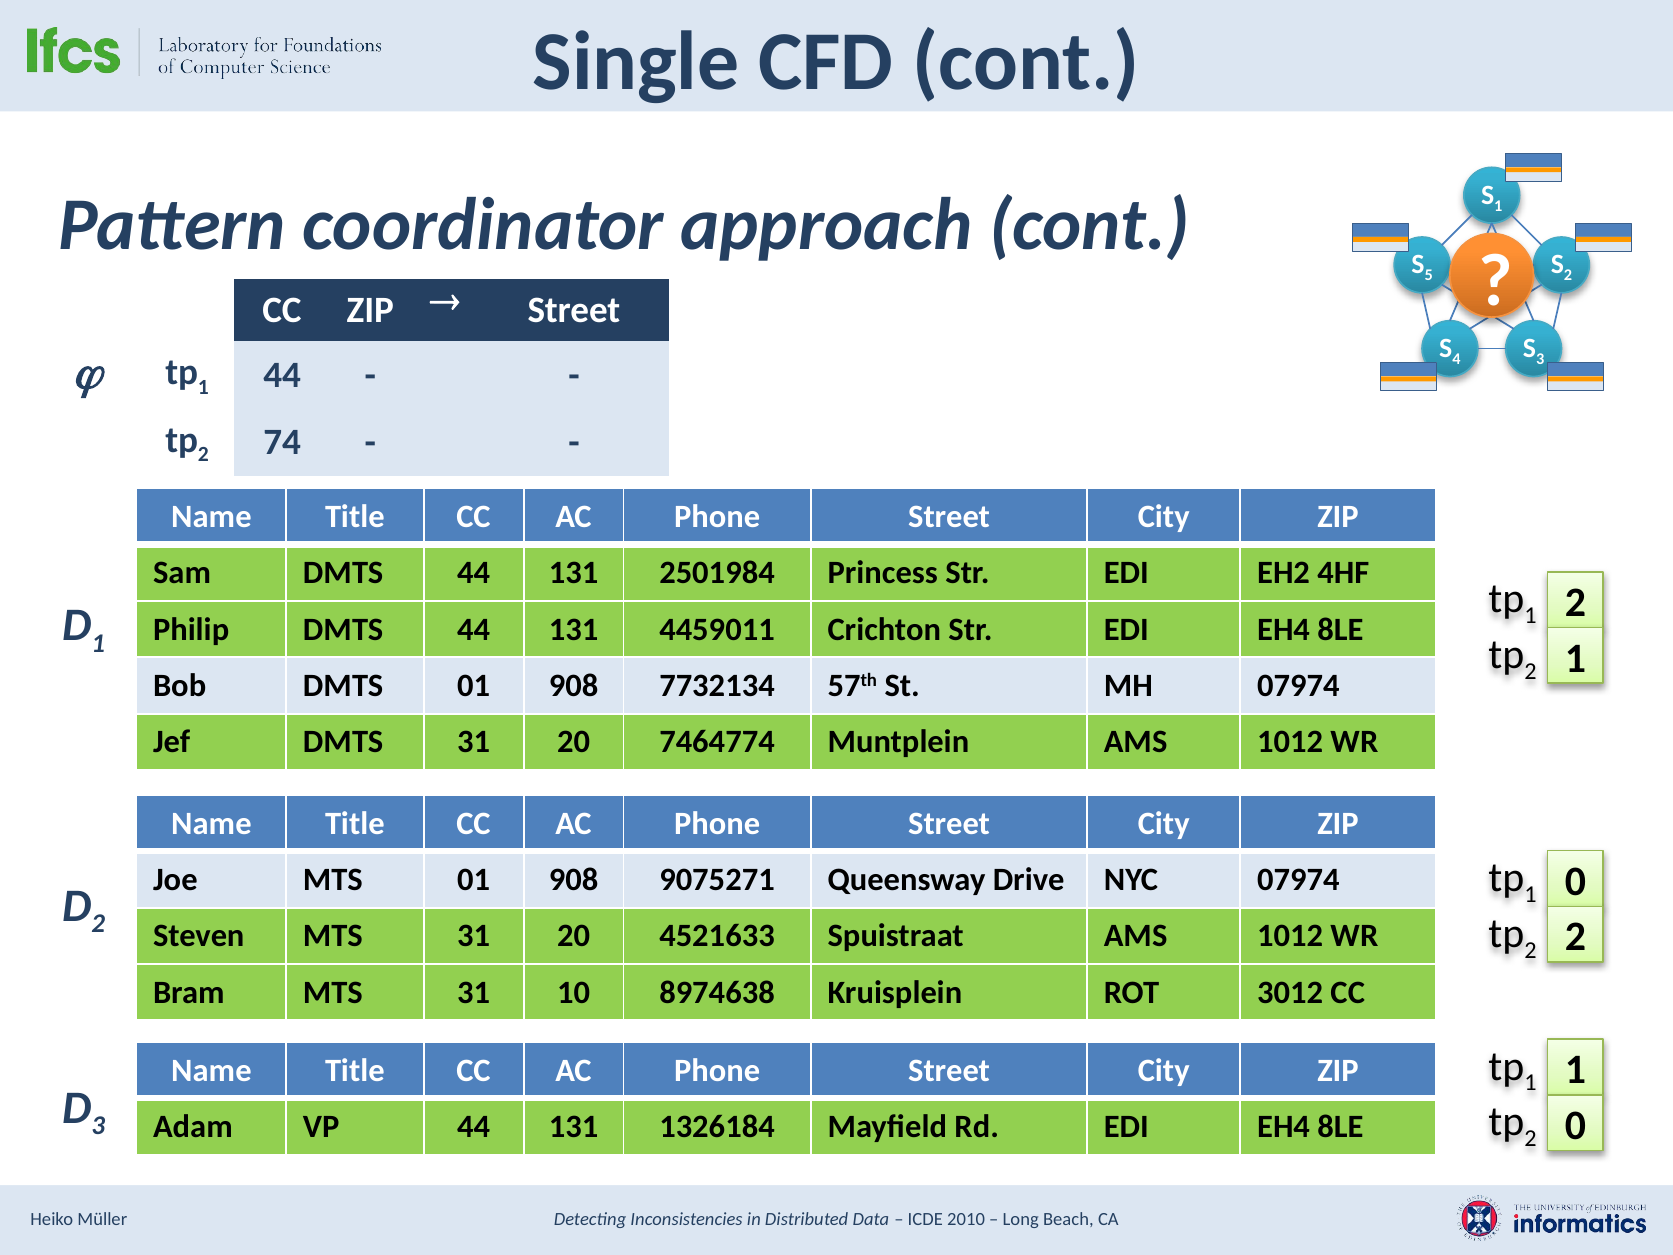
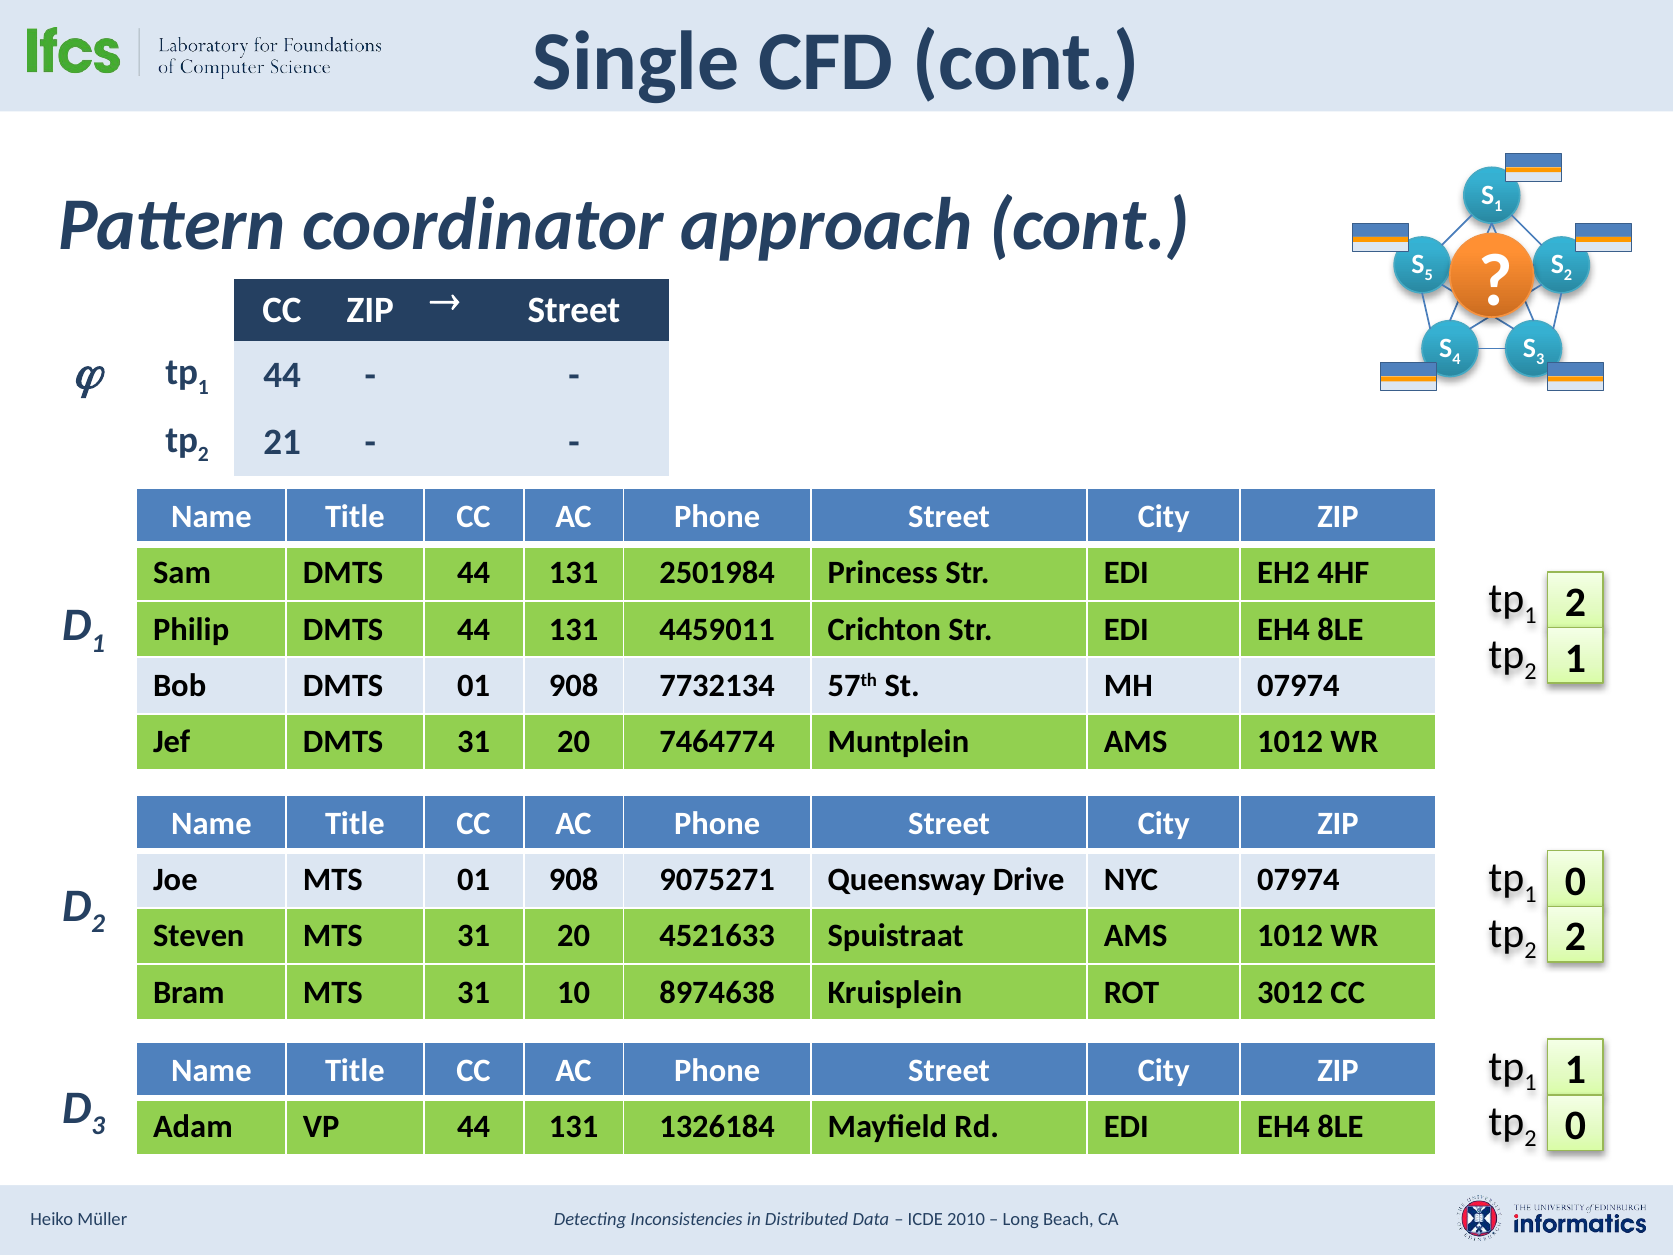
74: 74 -> 21
